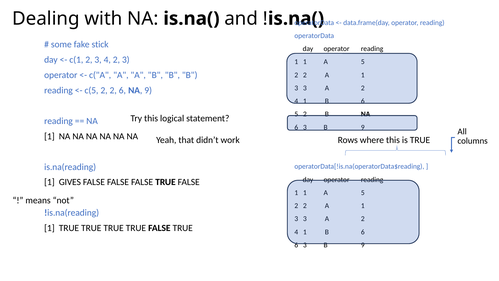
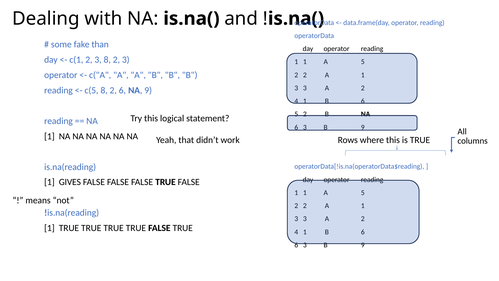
stick: stick -> than
3 4: 4 -> 8
c(5 2: 2 -> 8
